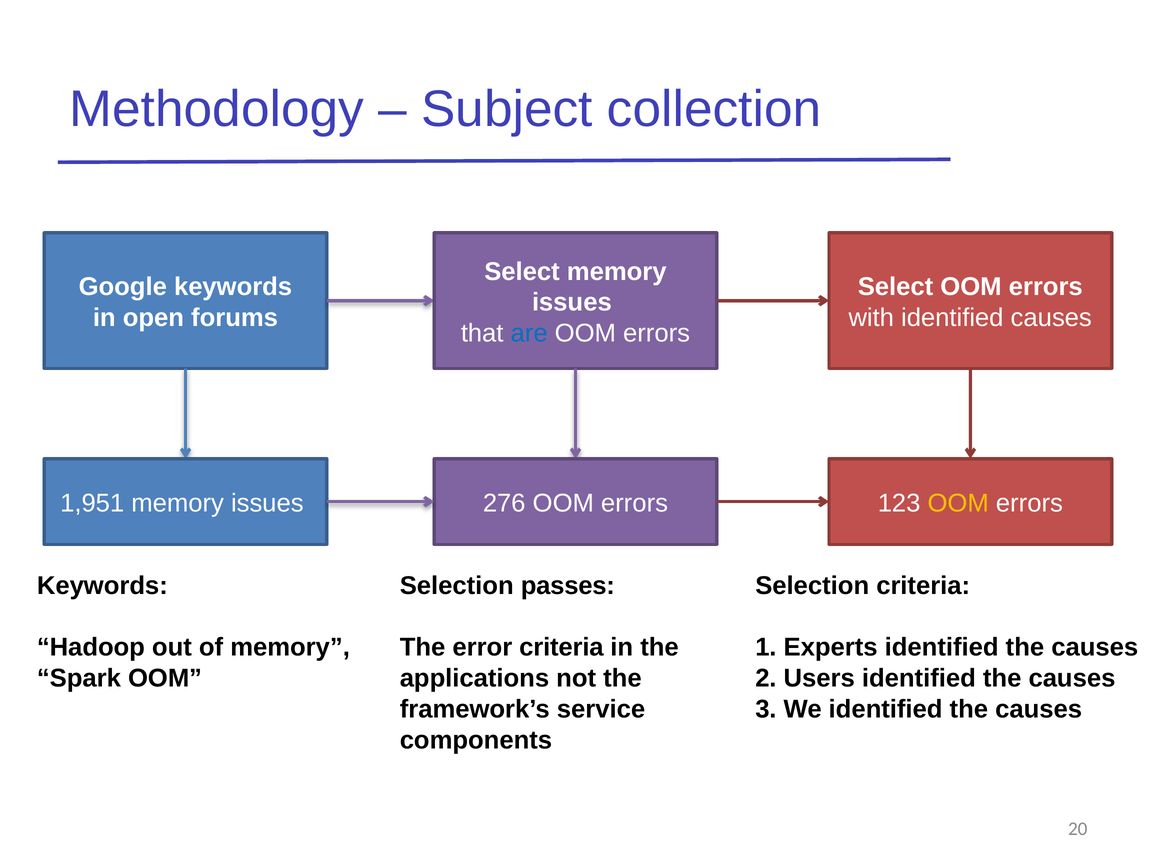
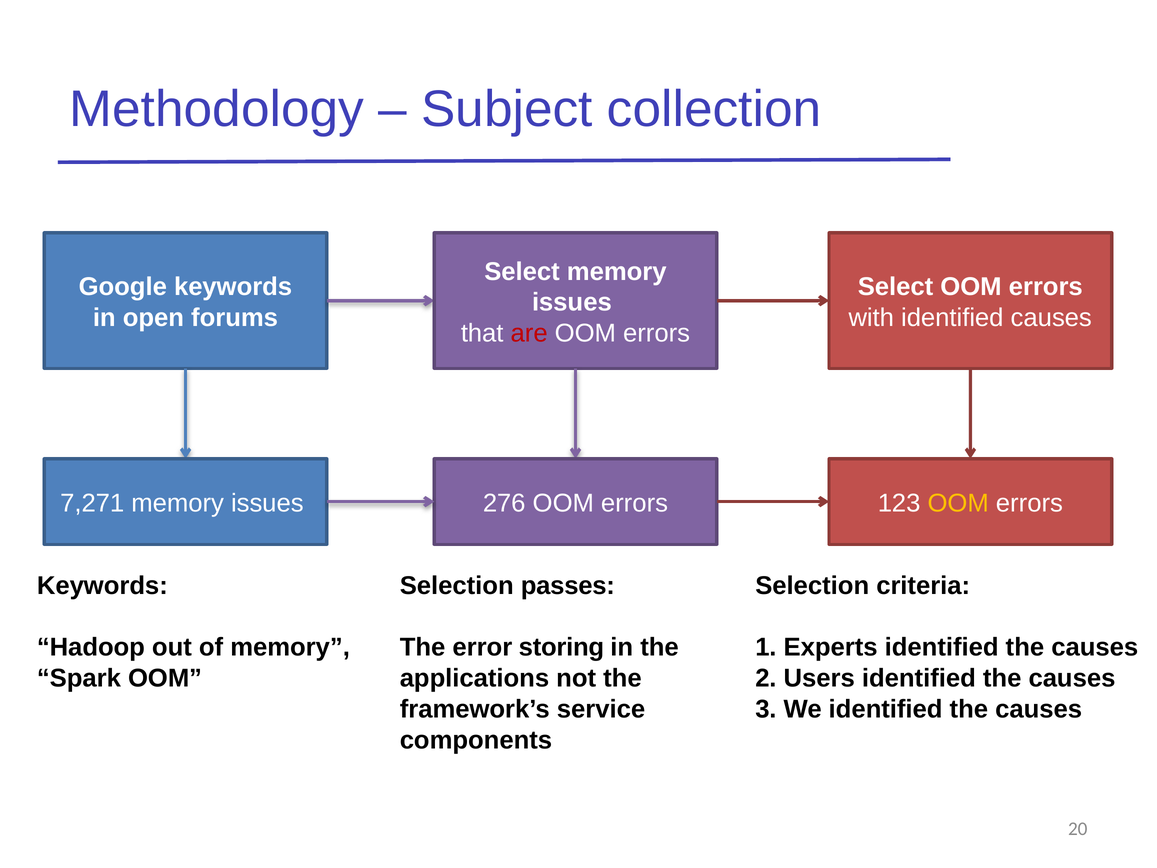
are colour: blue -> red
1,951: 1,951 -> 7,271
error criteria: criteria -> storing
